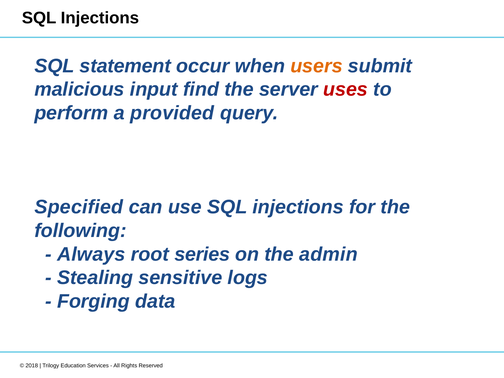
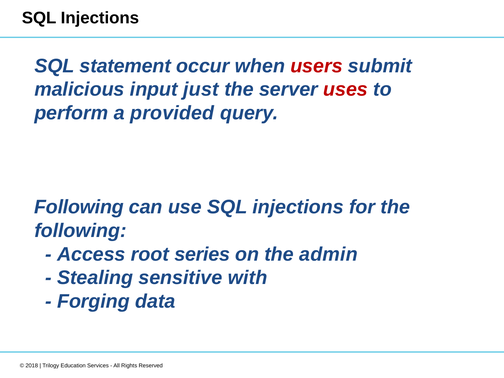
users colour: orange -> red
find: find -> just
Specified at (79, 207): Specified -> Following
Always: Always -> Access
logs: logs -> with
